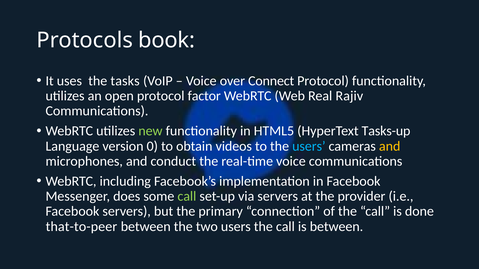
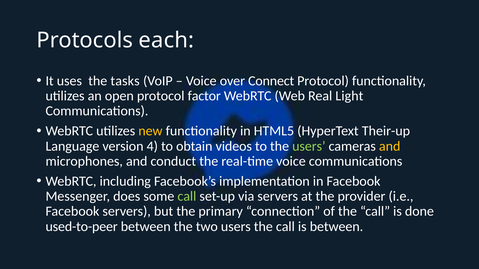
book: book -> each
Rajiv: Rajiv -> Light
new colour: light green -> yellow
Tasks-up: Tasks-up -> Their-up
0: 0 -> 4
users at (309, 146) colour: light blue -> light green
that-to-peer: that-to-peer -> used-to-peer
